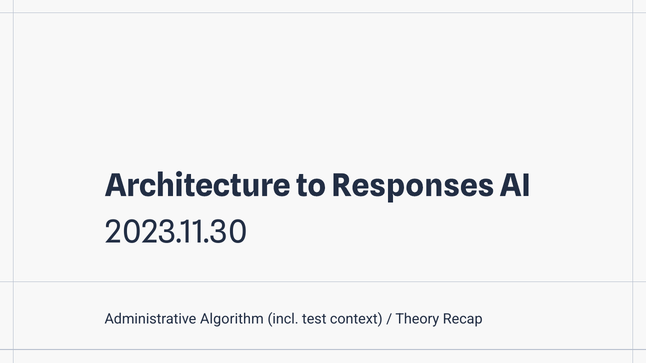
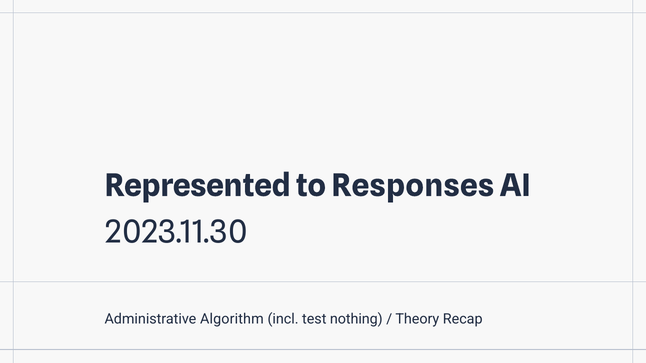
Architecture: Architecture -> Represented
context: context -> nothing
